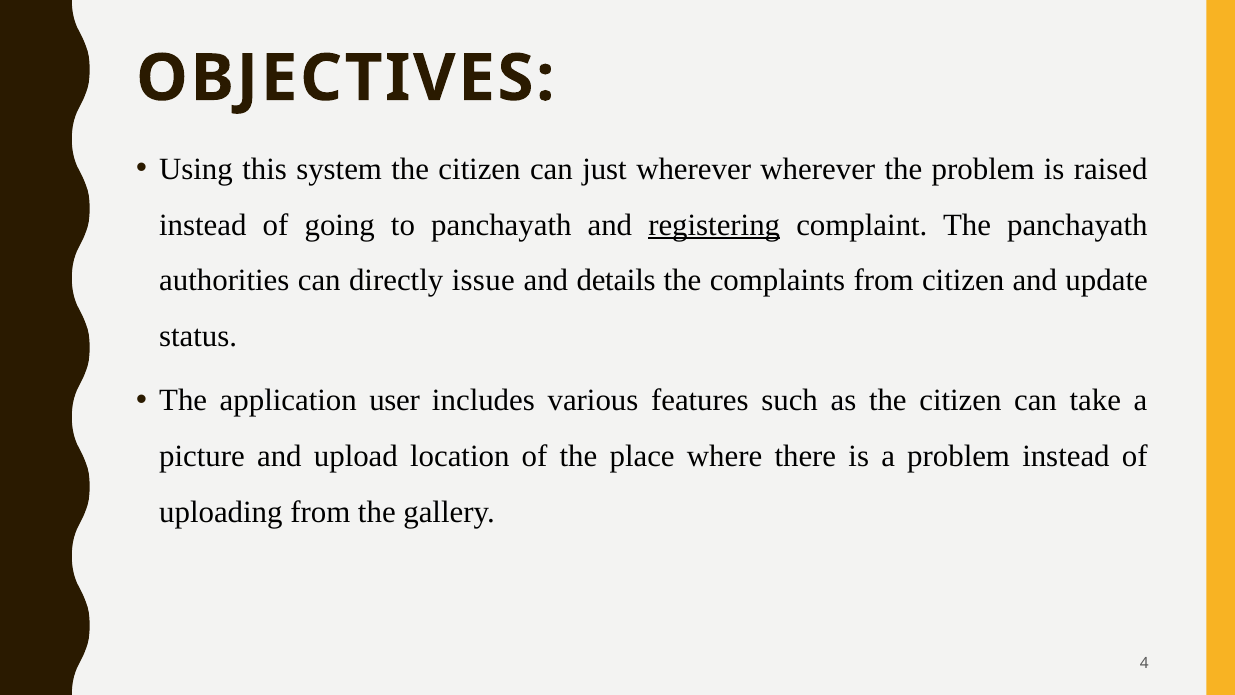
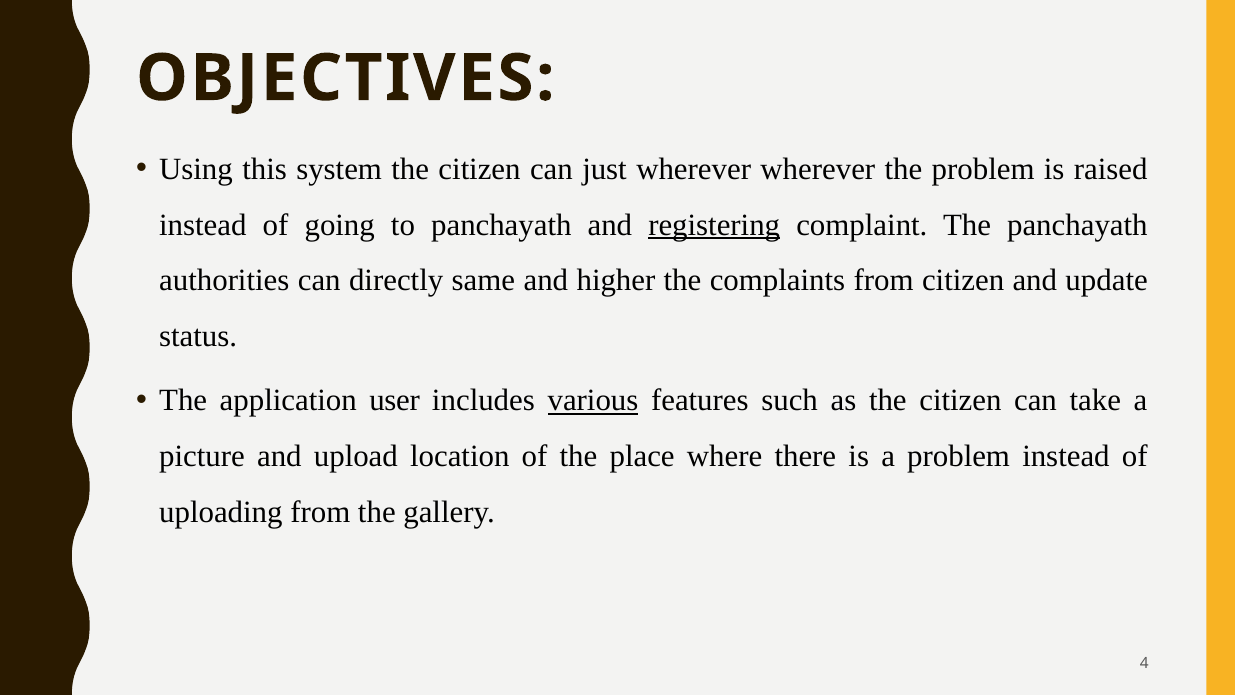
issue: issue -> same
details: details -> higher
various underline: none -> present
